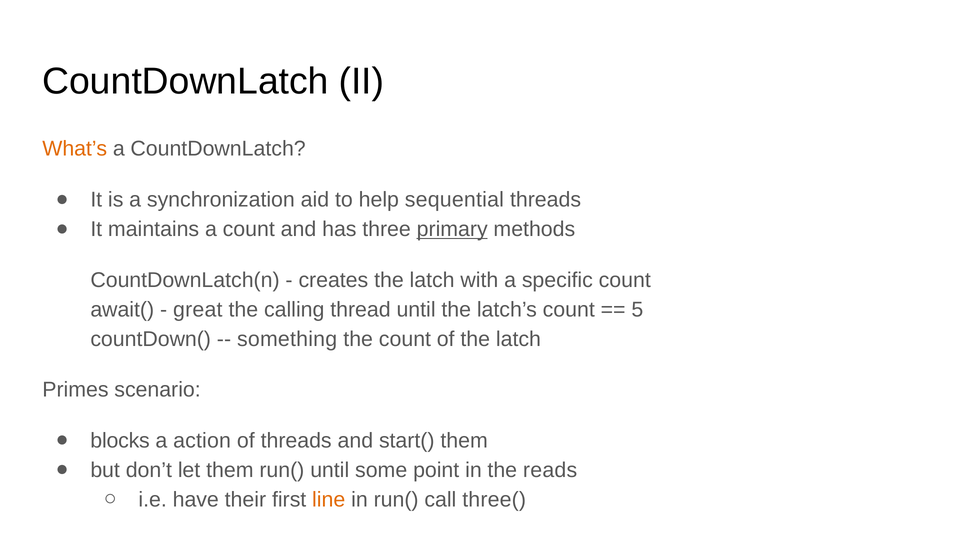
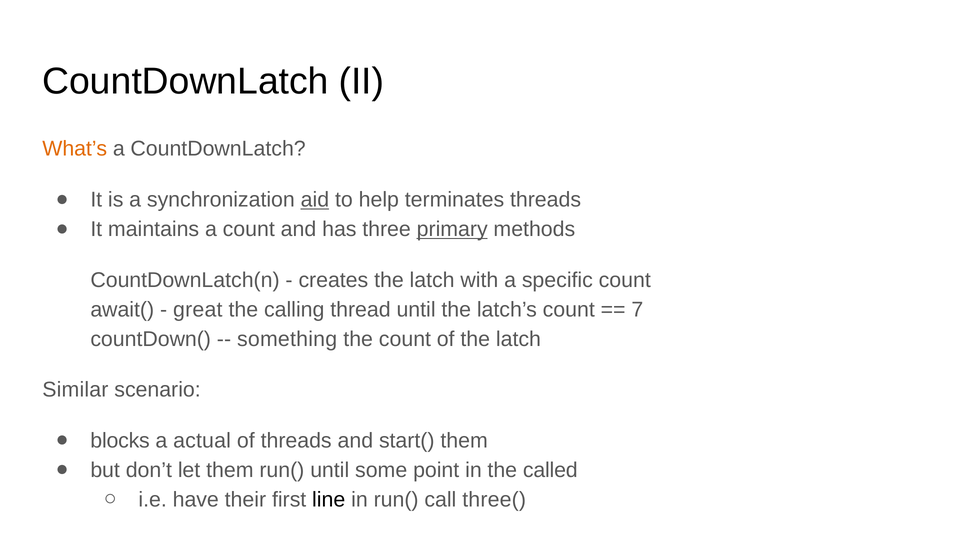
aid underline: none -> present
sequential: sequential -> terminates
5: 5 -> 7
Primes: Primes -> Similar
action: action -> actual
reads: reads -> called
line colour: orange -> black
